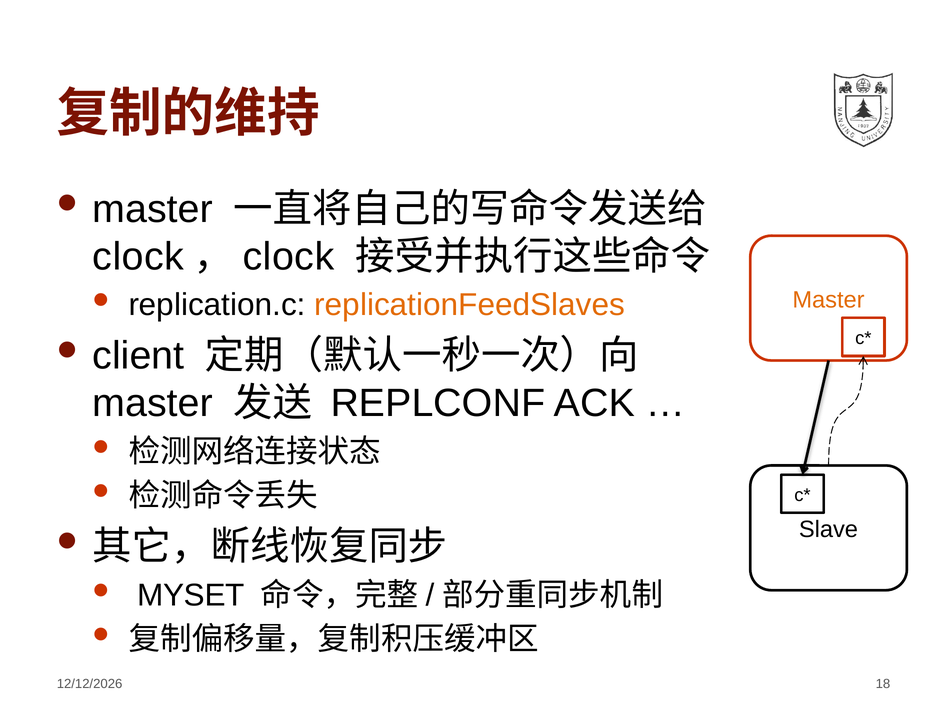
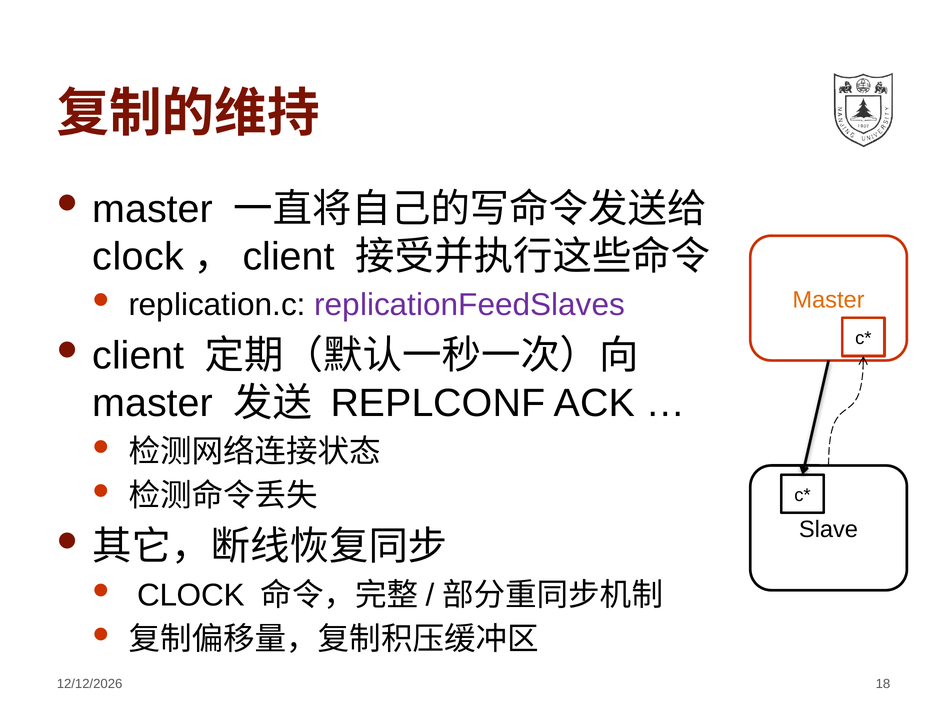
clock at (289, 257): clock -> client
replicationFeedSlaves colour: orange -> purple
MYSET at (191, 595): MYSET -> CLOCK
